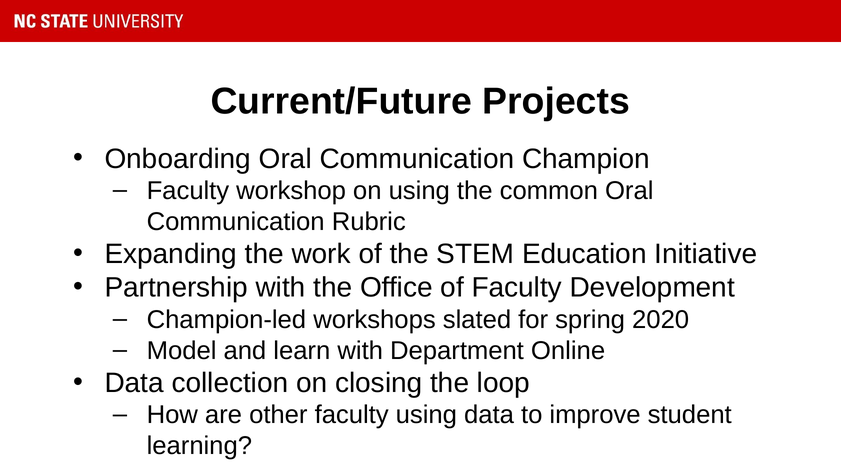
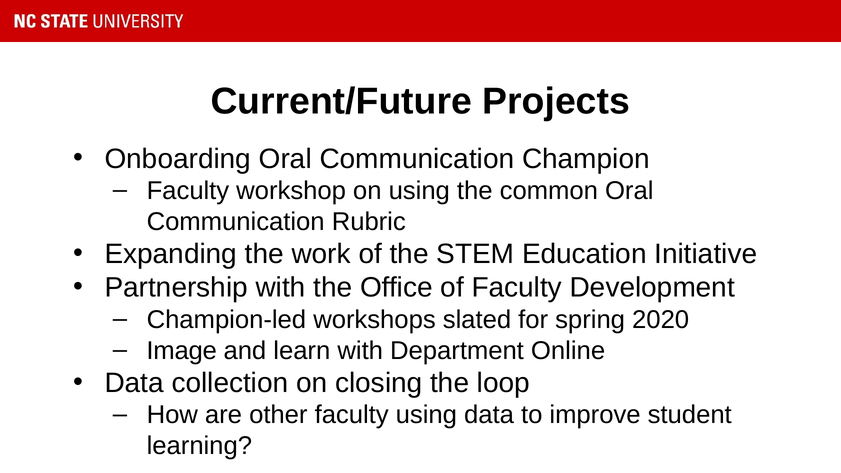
Model: Model -> Image
